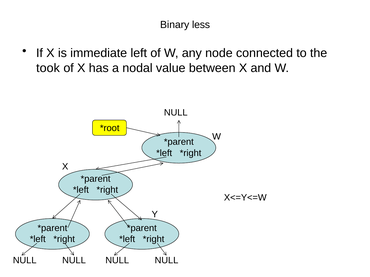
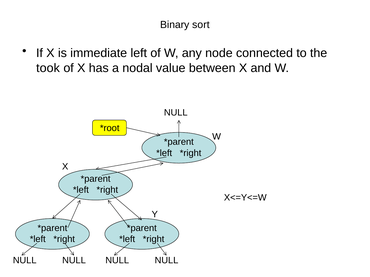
less: less -> sort
